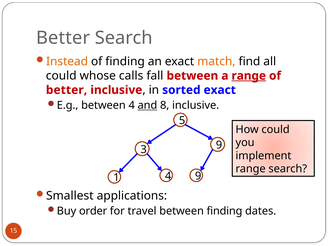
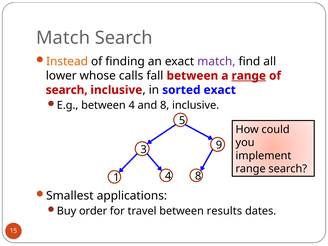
Better at (63, 38): Better -> Match
match at (216, 62) colour: orange -> purple
could at (61, 76): could -> lower
better at (67, 90): better -> search
and underline: present -> none
4 9: 9 -> 8
between finding: finding -> results
